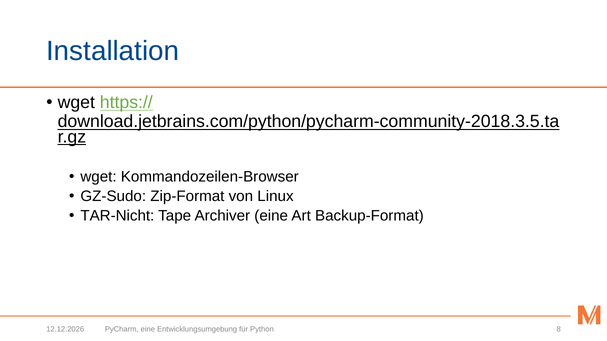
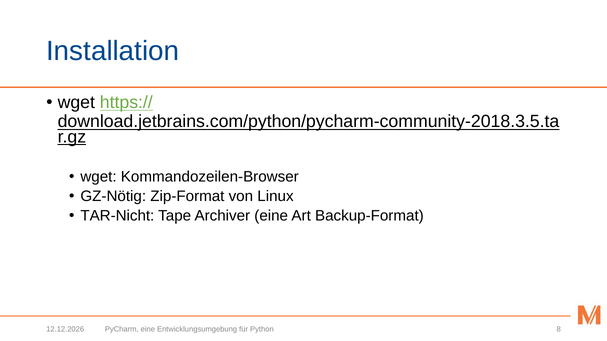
GZ-Sudo: GZ-Sudo -> GZ-Nötig
